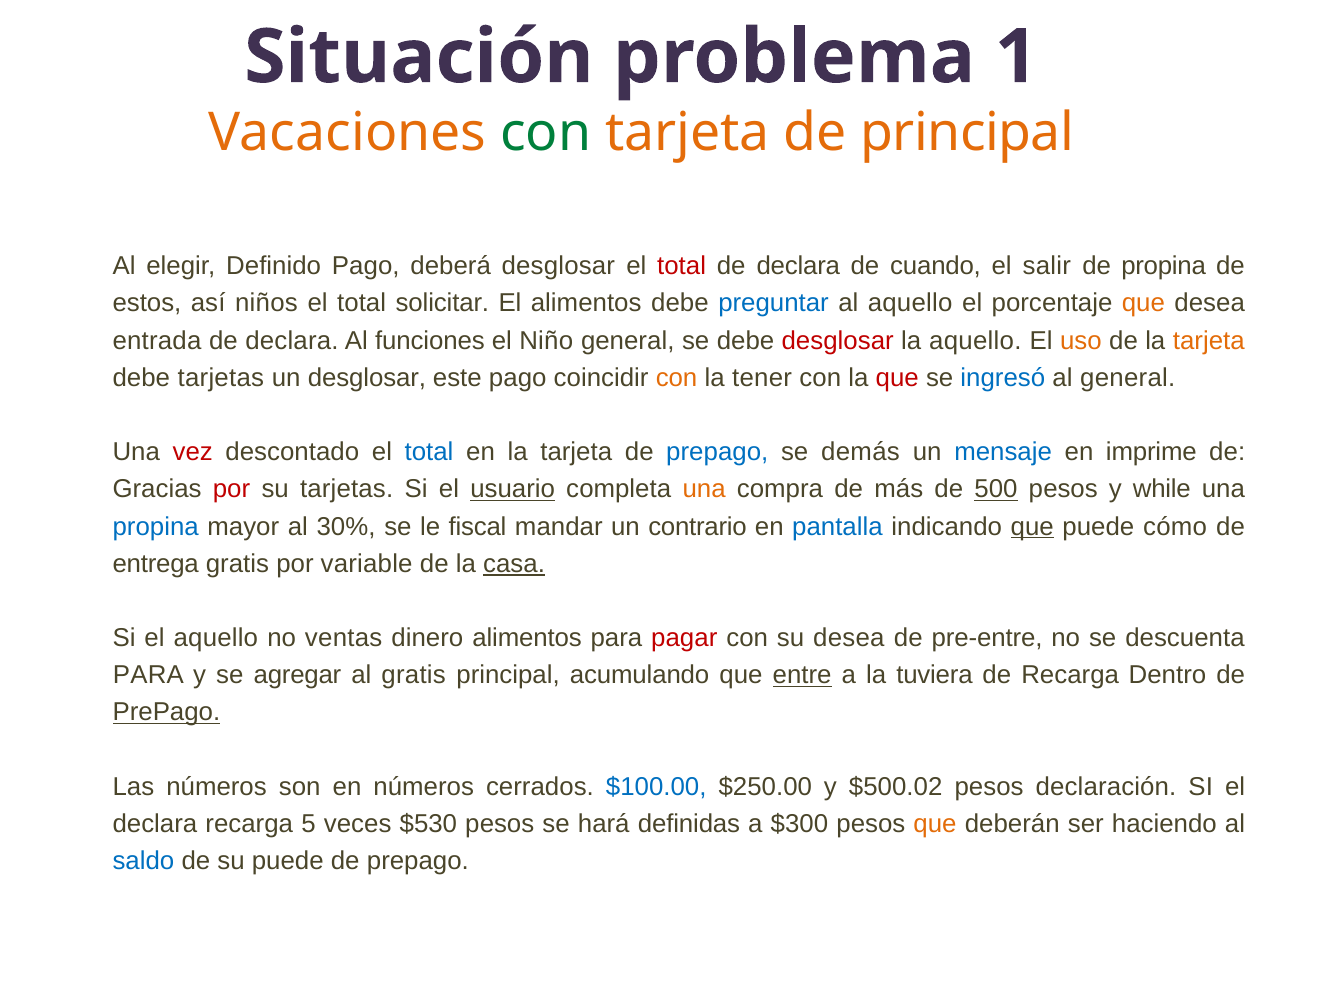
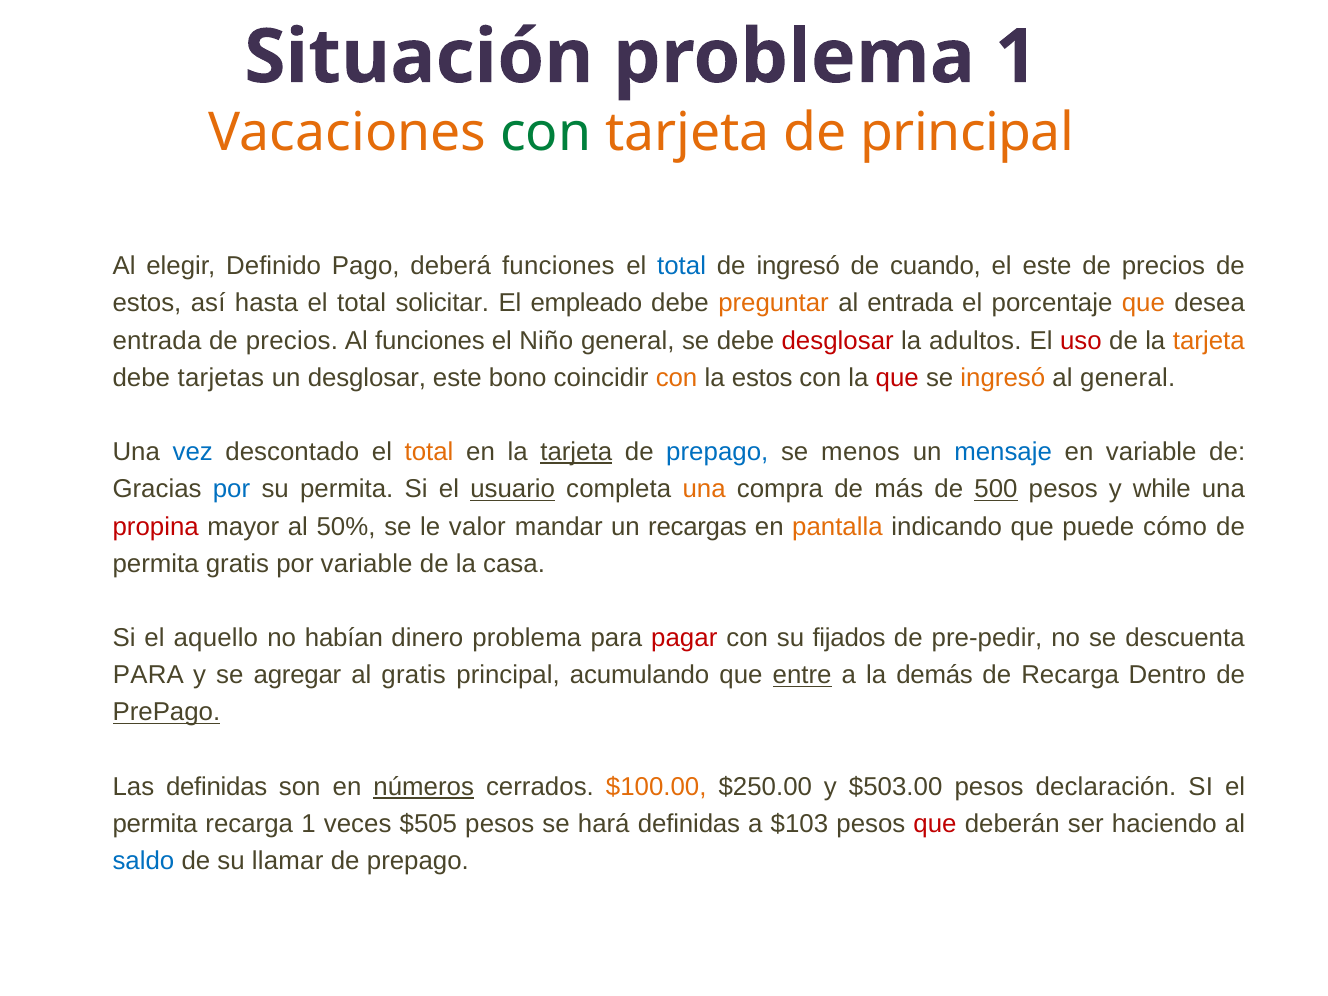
deberá desglosar: desglosar -> funciones
total at (682, 266) colour: red -> blue
declara at (798, 266): declara -> ingresó
el salir: salir -> este
propina at (1164, 266): propina -> precios
niños: niños -> hasta
El alimentos: alimentos -> empleado
preguntar colour: blue -> orange
al aquello: aquello -> entrada
declara at (292, 341): declara -> precios
la aquello: aquello -> adultos
uso colour: orange -> red
este pago: pago -> bono
la tener: tener -> estos
ingresó at (1003, 378) colour: blue -> orange
vez colour: red -> blue
total at (429, 452) colour: blue -> orange
tarjeta at (576, 452) underline: none -> present
demás: demás -> menos
en imprime: imprime -> variable
por at (231, 489) colour: red -> blue
su tarjetas: tarjetas -> permita
propina at (156, 526) colour: blue -> red
30%: 30% -> 50%
fiscal: fiscal -> valor
contrario: contrario -> recargas
pantalla colour: blue -> orange
que at (1032, 526) underline: present -> none
entrega at (156, 564): entrega -> permita
casa underline: present -> none
ventas: ventas -> habían
dinero alimentos: alimentos -> problema
su desea: desea -> fijados
pre-entre: pre-entre -> pre-pedir
tuviera: tuviera -> demás
Las números: números -> definidas
números at (424, 787) underline: none -> present
$100.00 colour: blue -> orange
$500.02: $500.02 -> $503.00
declara at (155, 824): declara -> permita
recarga 5: 5 -> 1
$530: $530 -> $505
$300: $300 -> $103
que at (935, 824) colour: orange -> red
su puede: puede -> llamar
